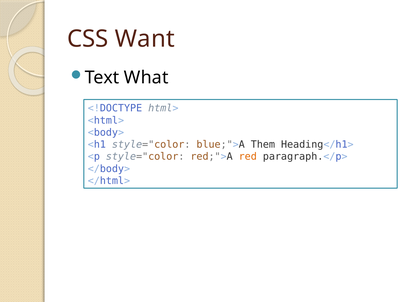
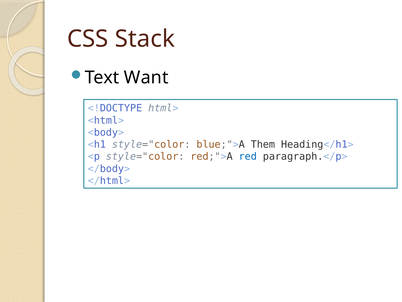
Want: Want -> Stack
What: What -> Want
red colour: orange -> blue
